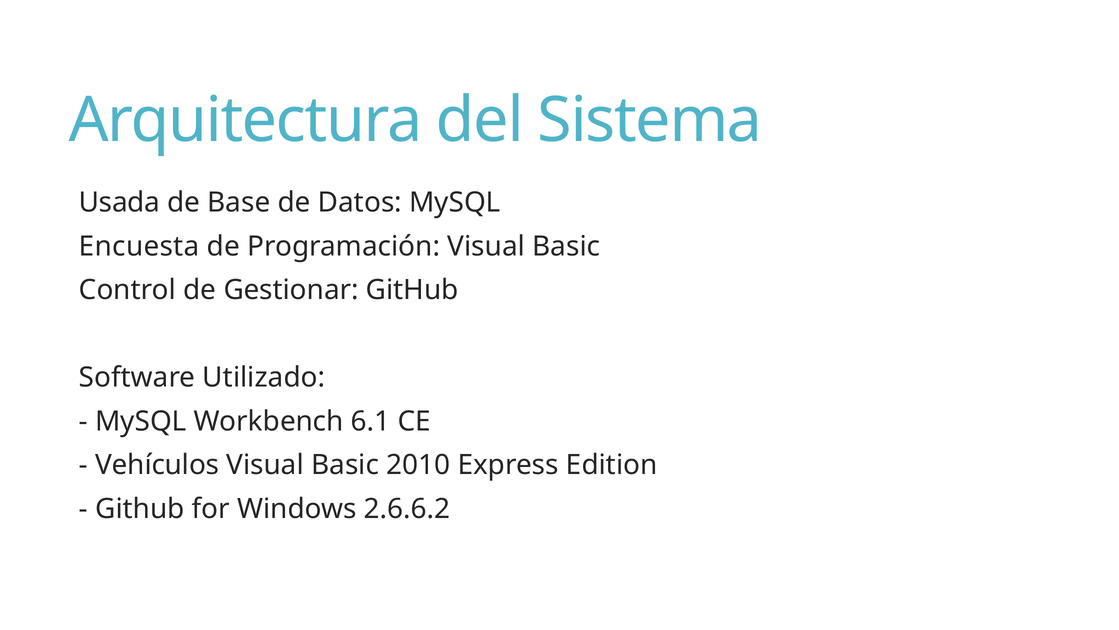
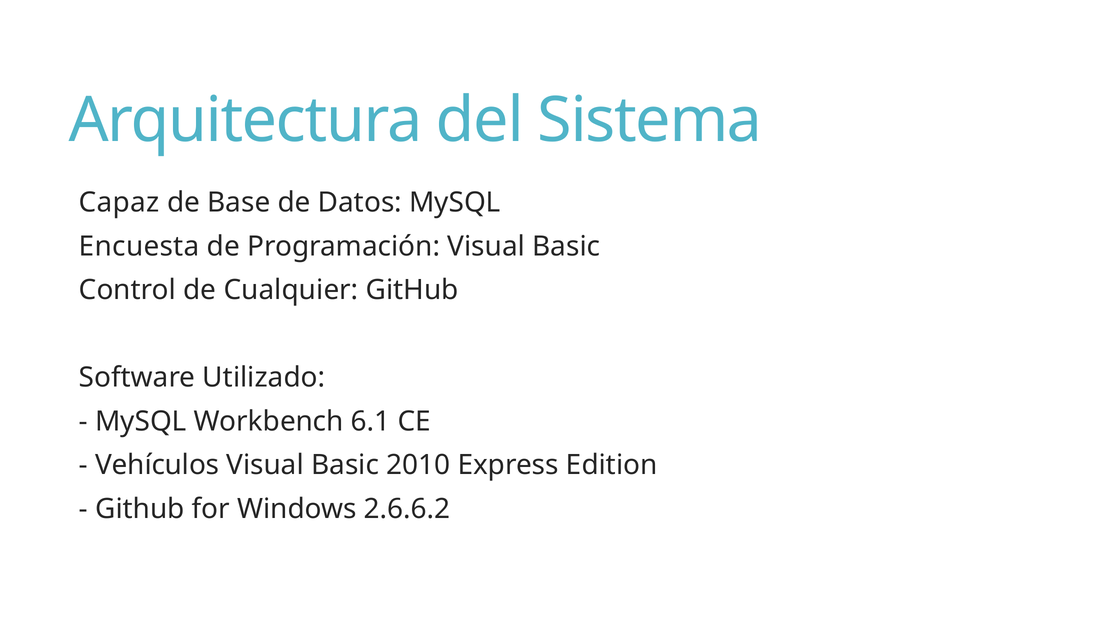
Usada: Usada -> Capaz
Gestionar: Gestionar -> Cualquier
